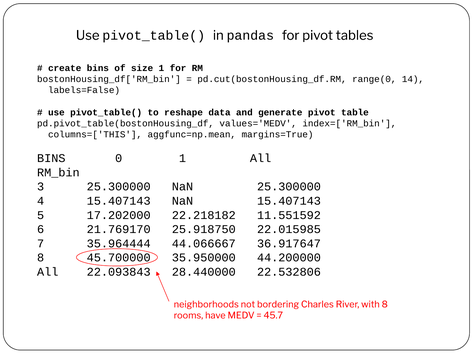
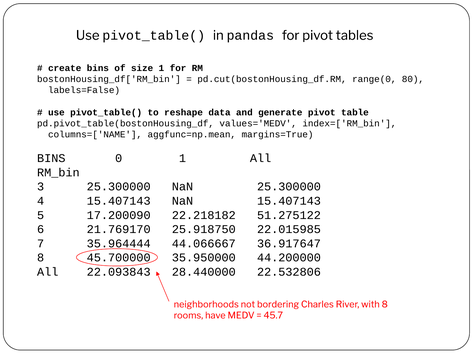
14: 14 -> 80
columns=['THIS: columns=['THIS -> columns=['NAME
17.202000: 17.202000 -> 17.200090
11.551592: 11.551592 -> 51.275122
